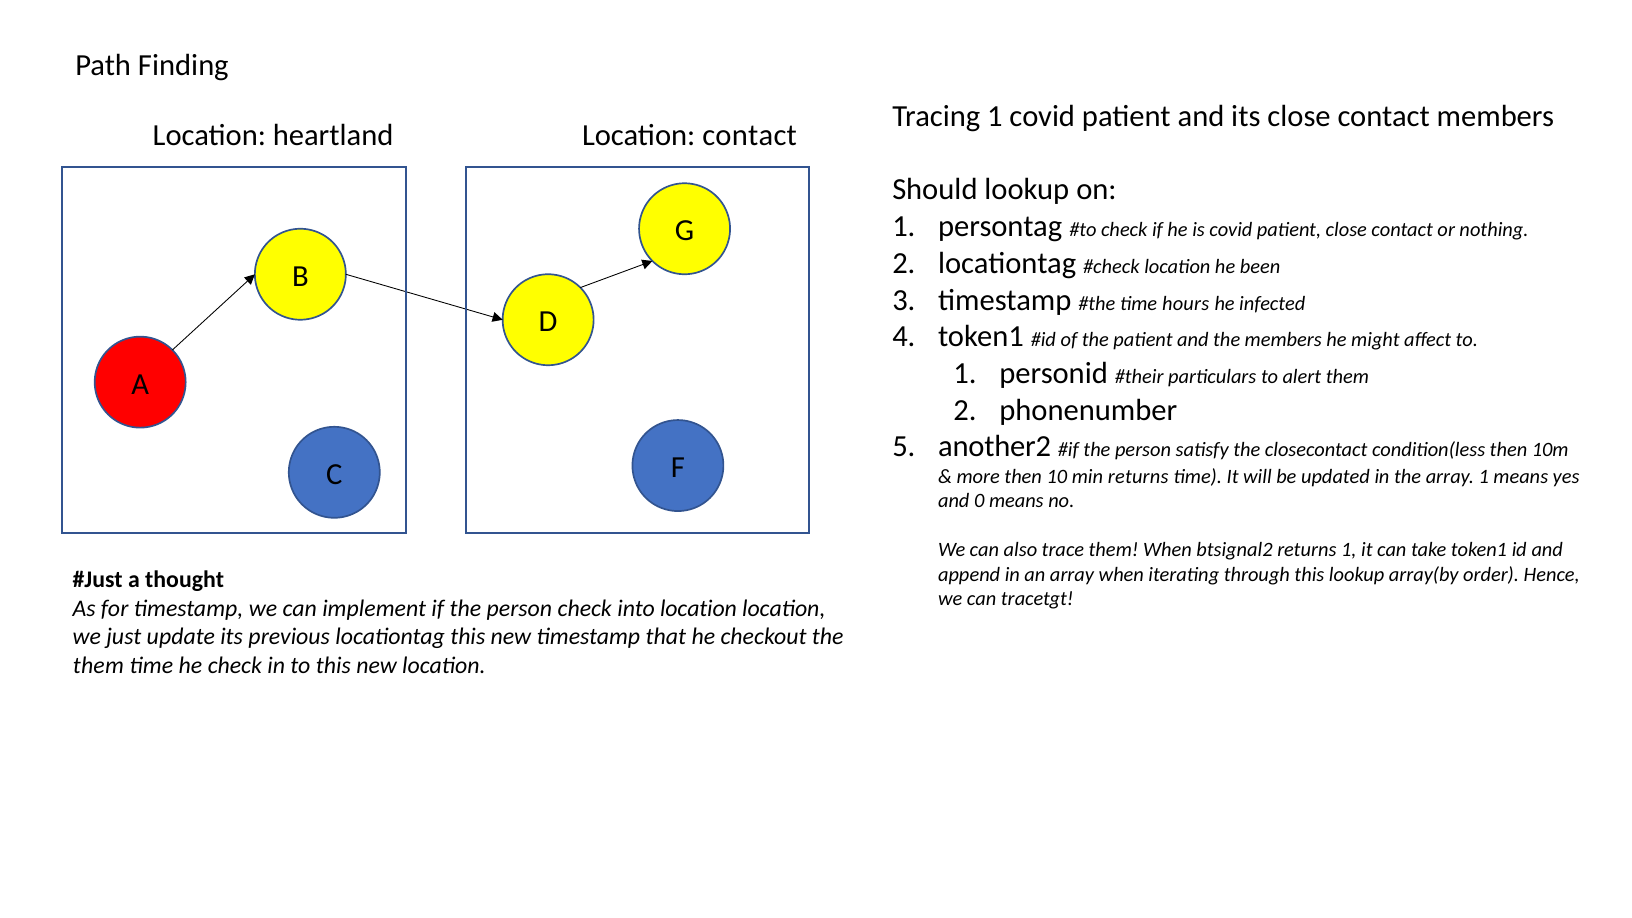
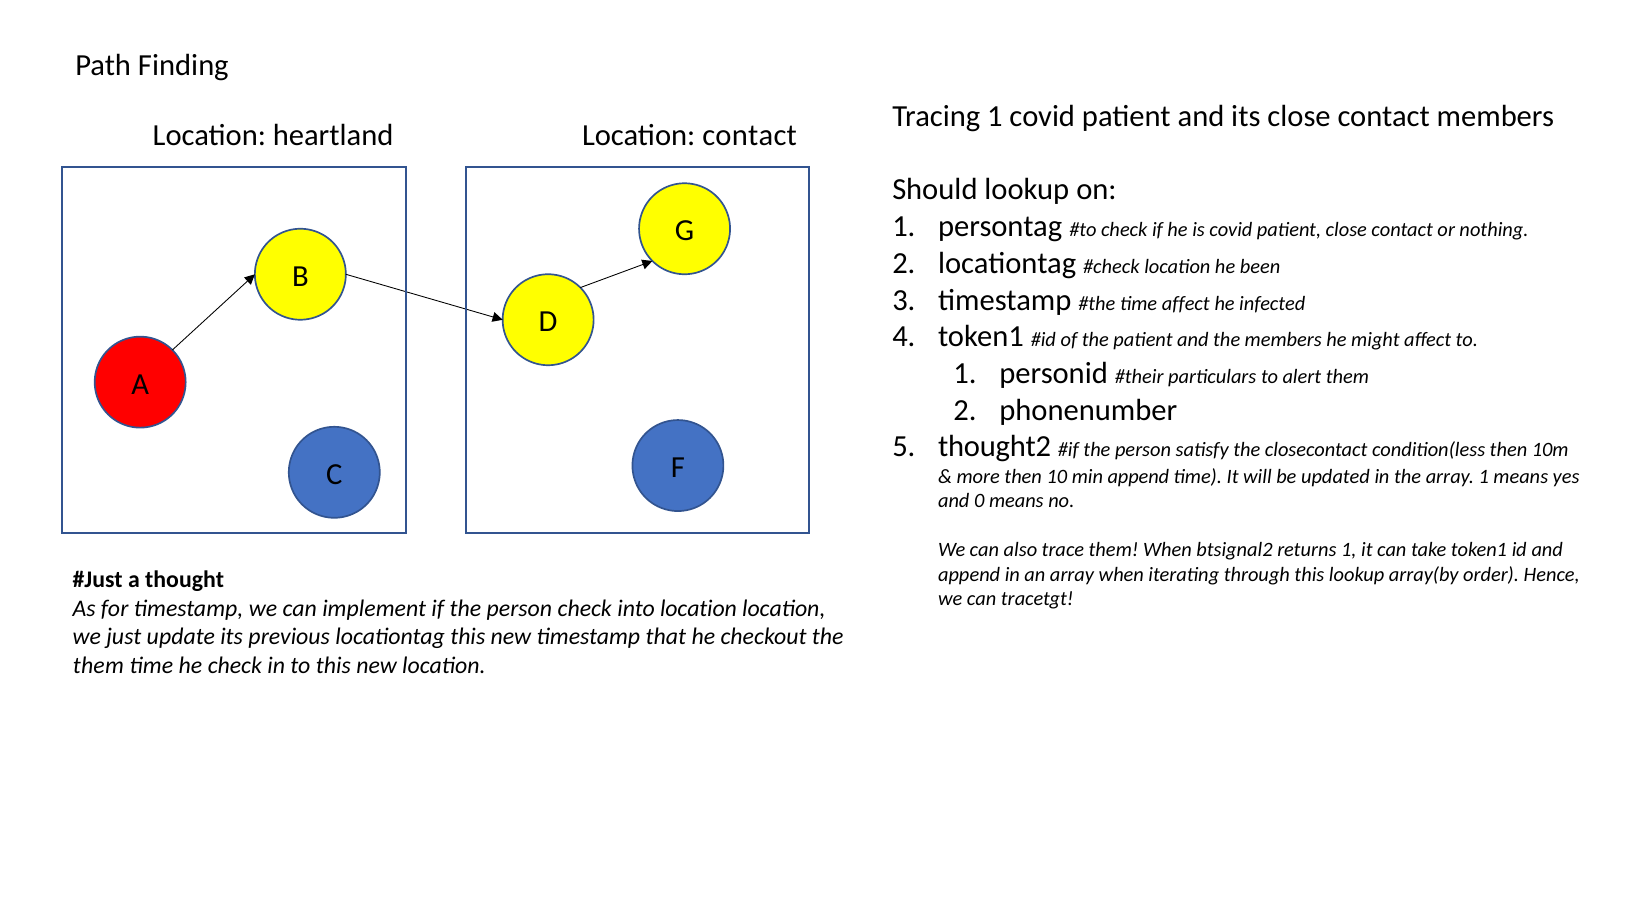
time hours: hours -> affect
another2: another2 -> thought2
min returns: returns -> append
